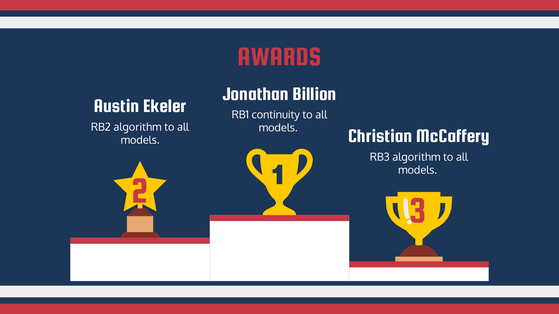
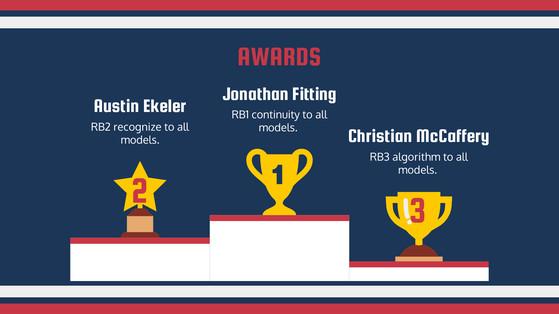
Billion: Billion -> Fitting
RB2 algorithm: algorithm -> recognize
